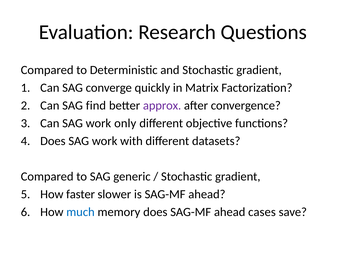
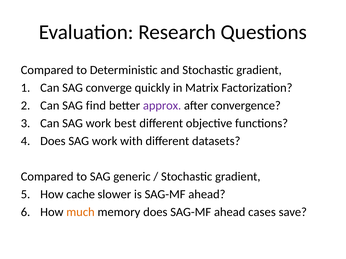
only: only -> best
faster: faster -> cache
much colour: blue -> orange
